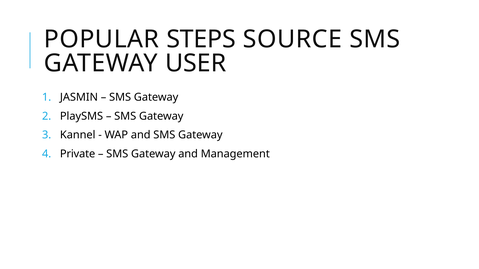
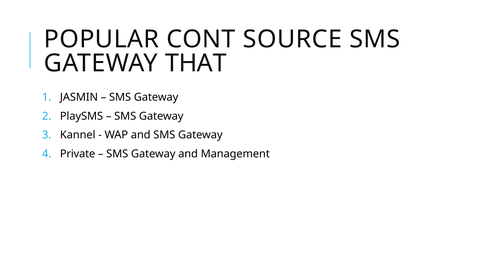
STEPS: STEPS -> CONT
USER: USER -> THAT
